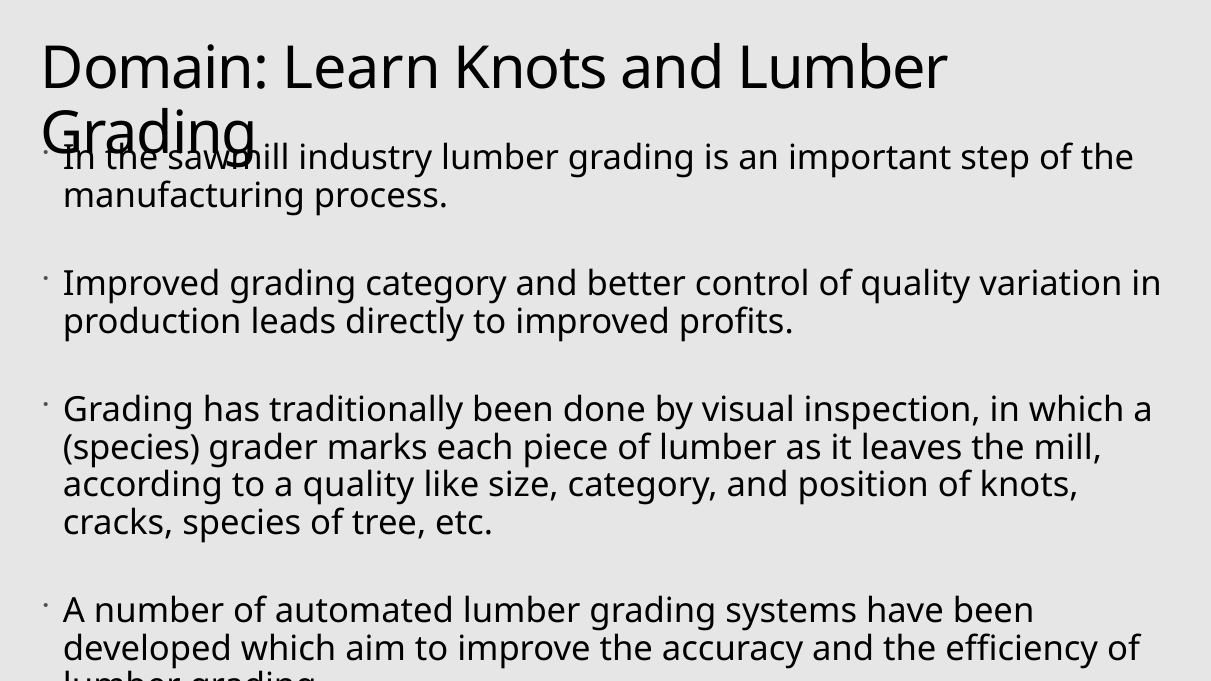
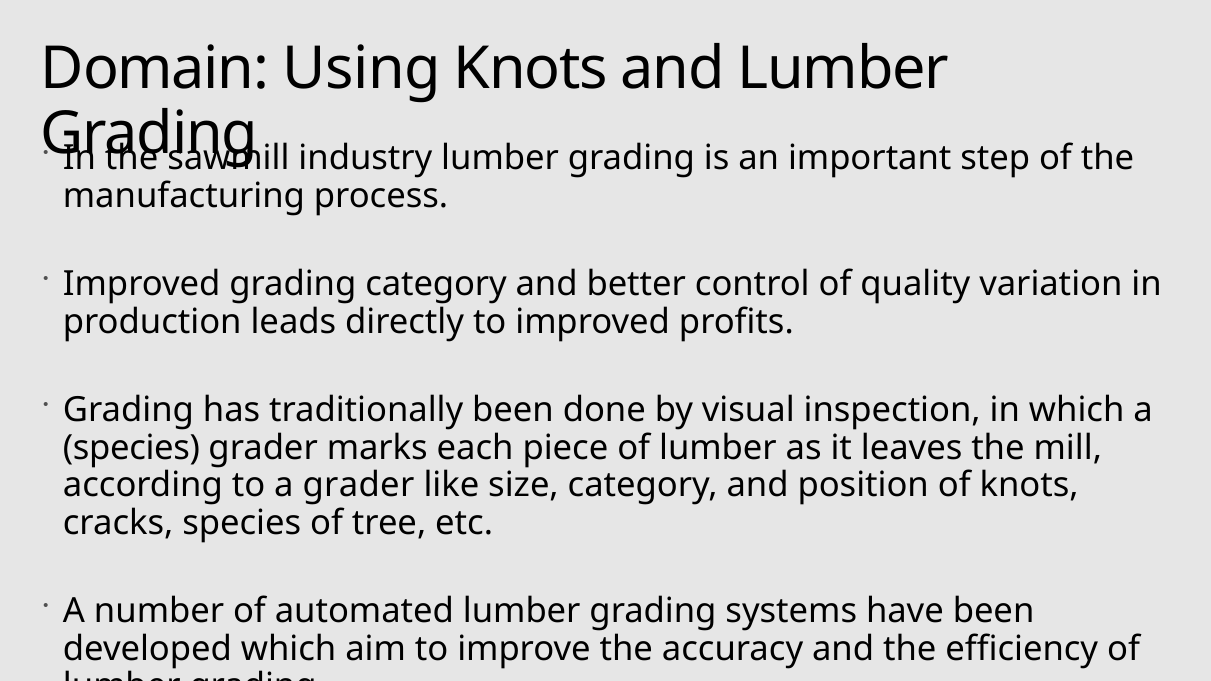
Learn: Learn -> Using
a quality: quality -> grader
